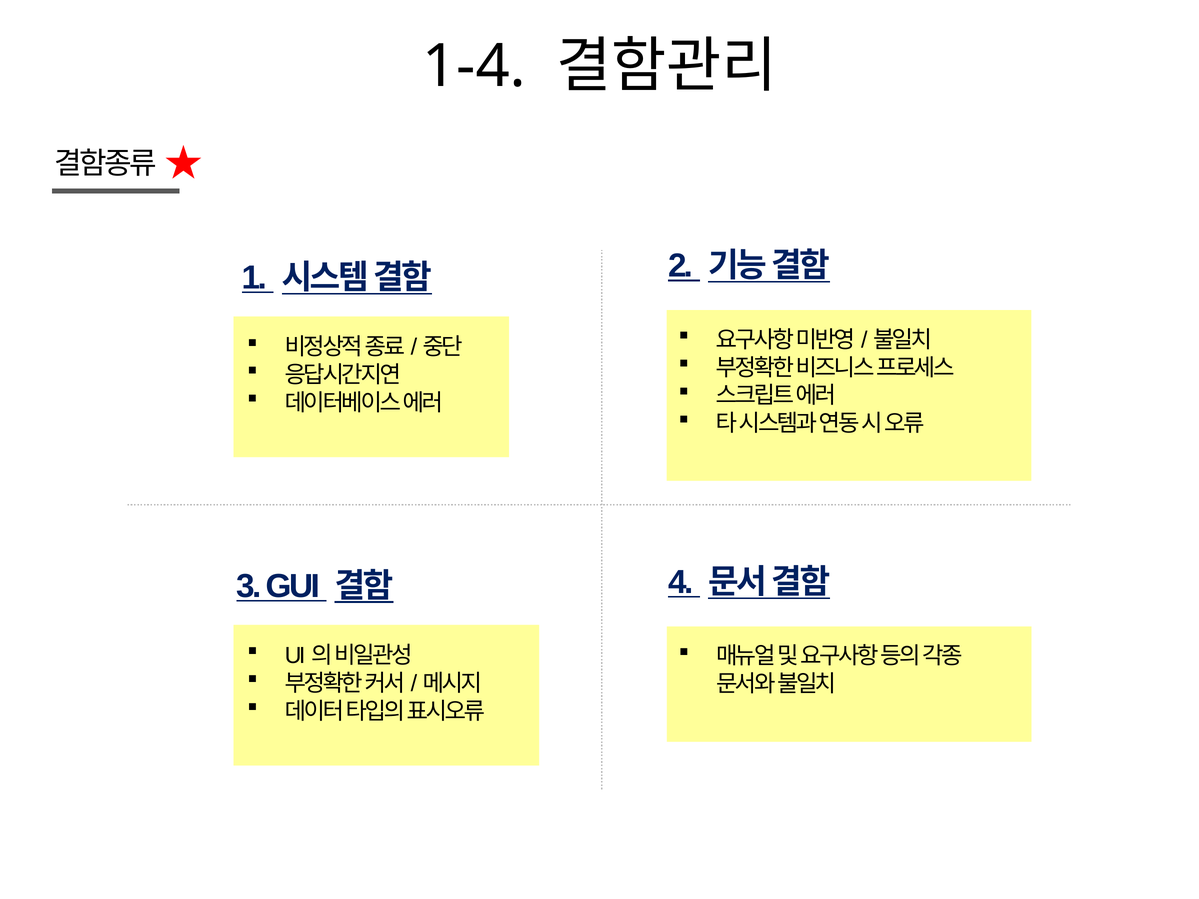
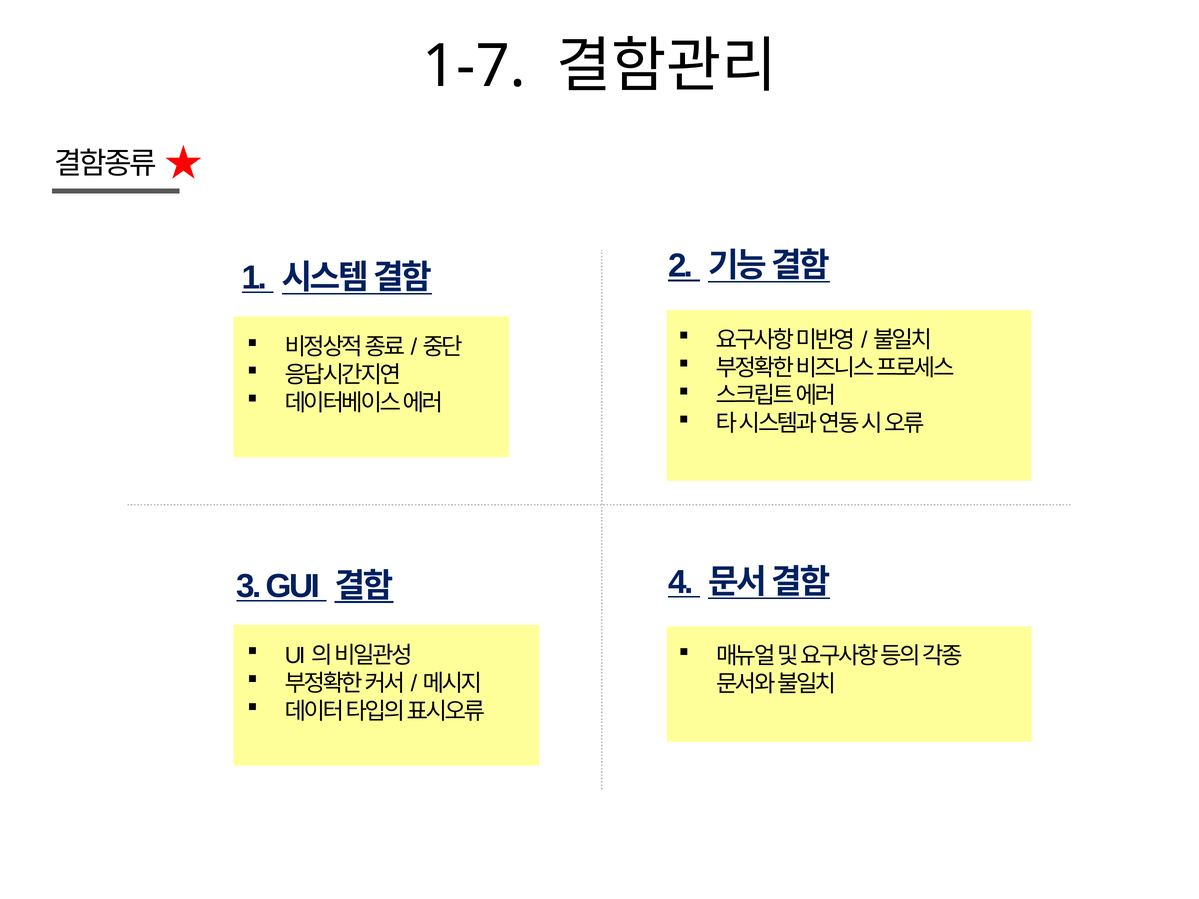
1-4: 1-4 -> 1-7
